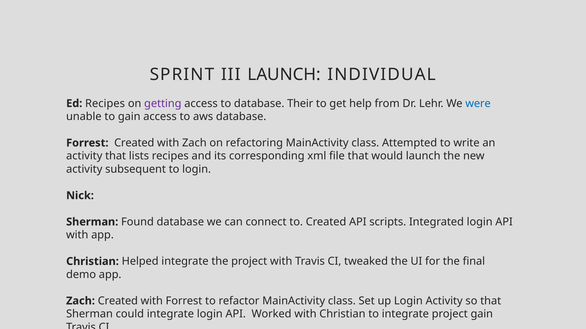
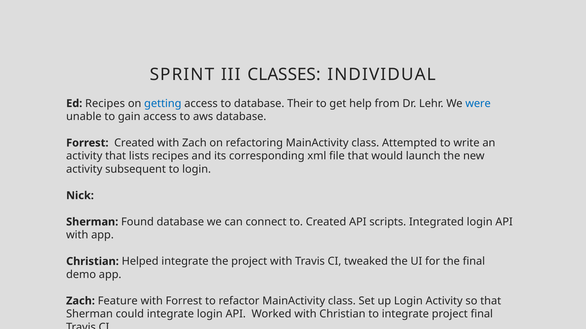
III LAUNCH: LAUNCH -> CLASSES
getting colour: purple -> blue
Zach Created: Created -> Feature
project gain: gain -> final
